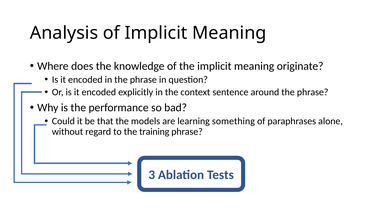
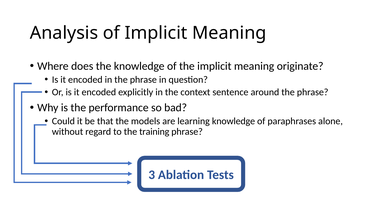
learning something: something -> knowledge
